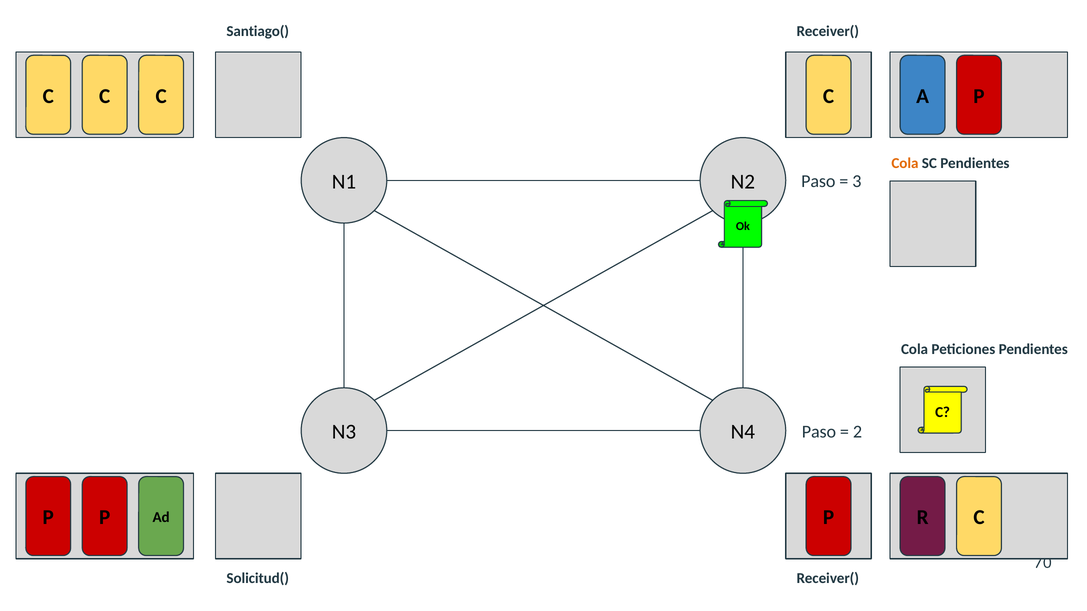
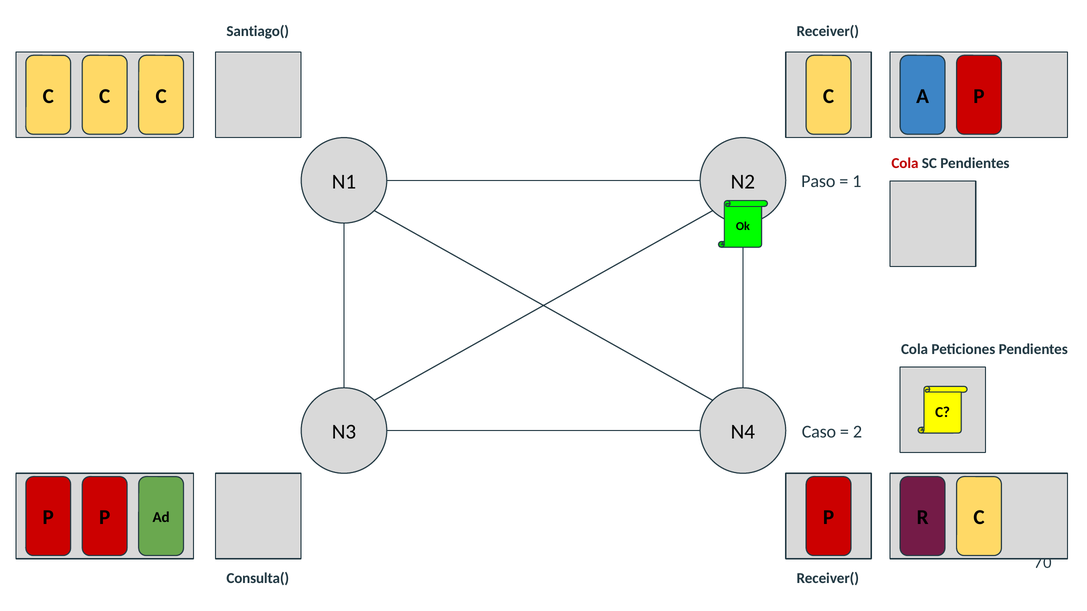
Cola at (905, 164) colour: orange -> red
3: 3 -> 1
Paso at (819, 432): Paso -> Caso
Solicitud(: Solicitud( -> Consulta(
